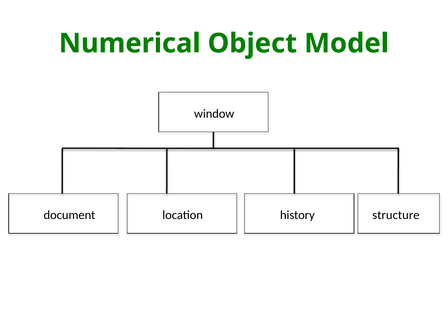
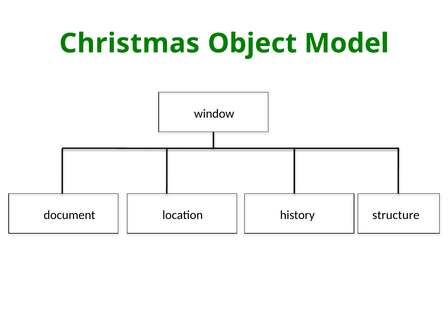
Numerical: Numerical -> Christmas
